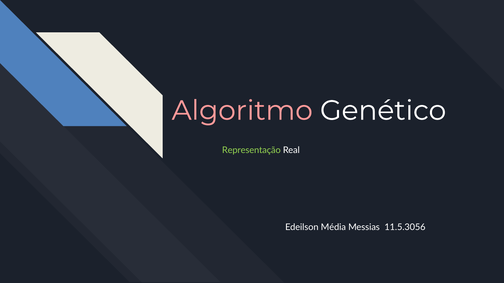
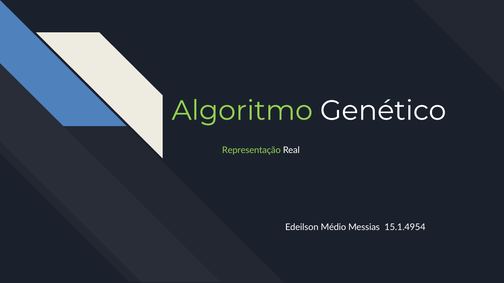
Algoritmo colour: pink -> light green
Média: Média -> Médio
11.5.3056: 11.5.3056 -> 15.1.4954
